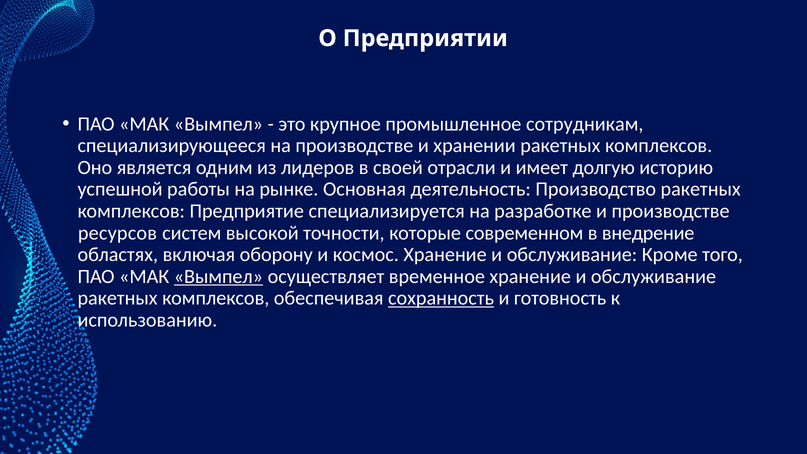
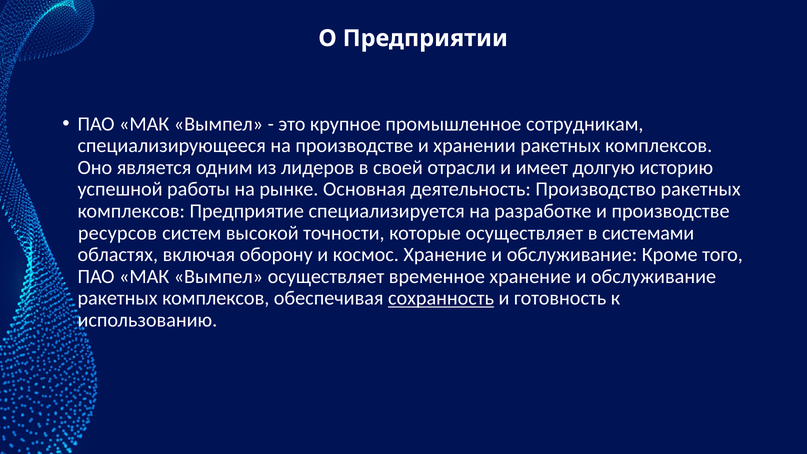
которые современном: современном -> осуществляет
внедрение: внедрение -> системами
Вымпел at (218, 276) underline: present -> none
